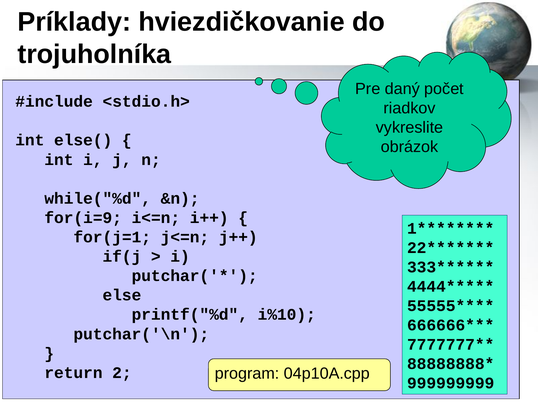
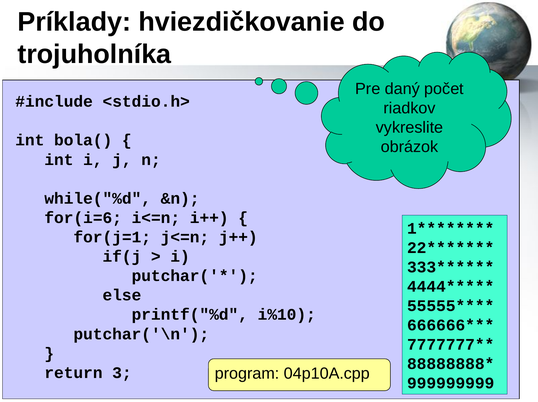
else(: else( -> bola(
for(i=9: for(i=9 -> for(i=6
2: 2 -> 3
